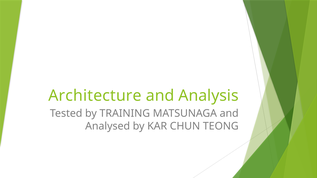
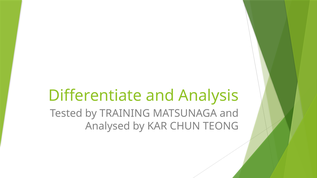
Architecture: Architecture -> Differentiate
